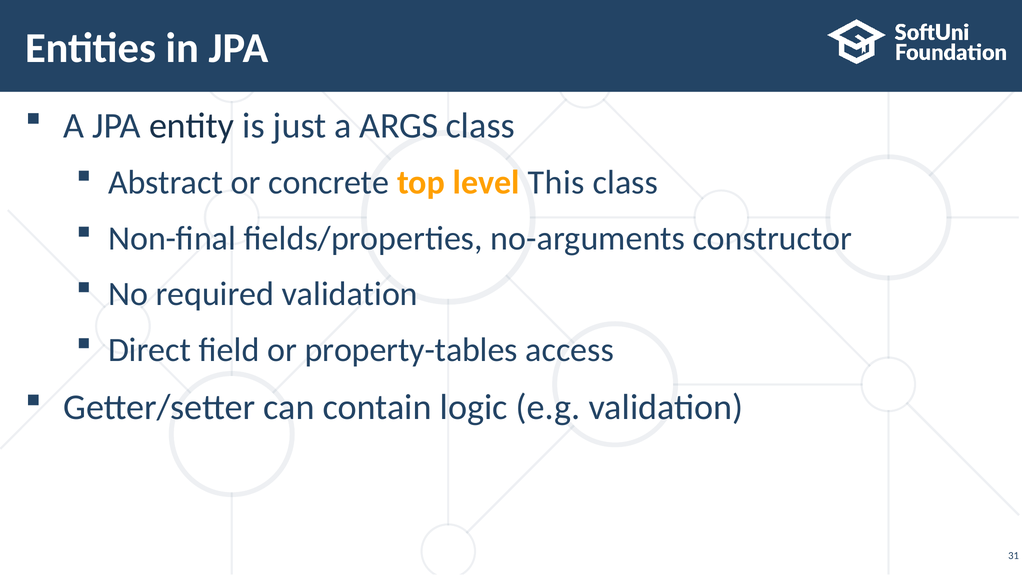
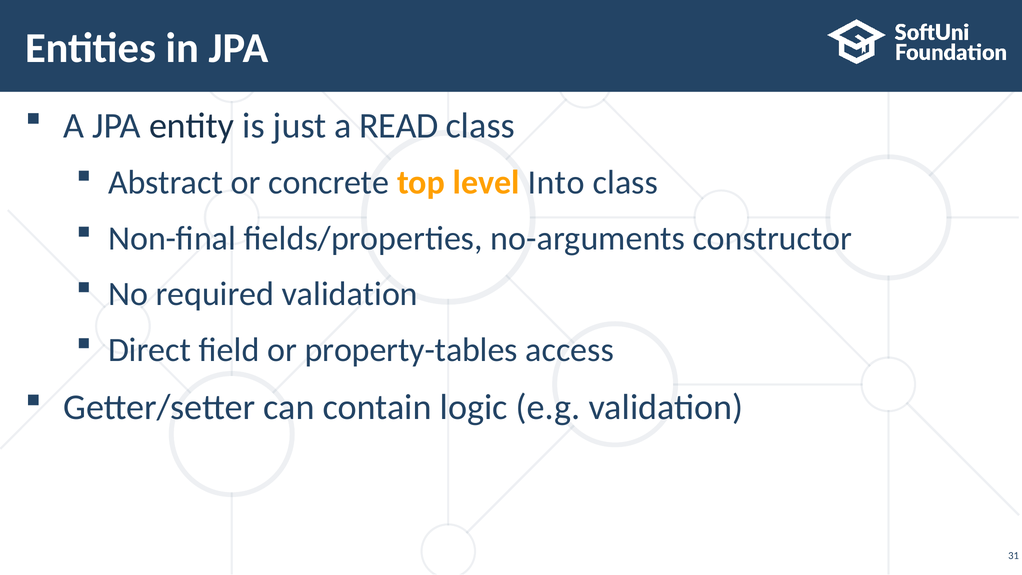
ARGS: ARGS -> READ
This: This -> Into
